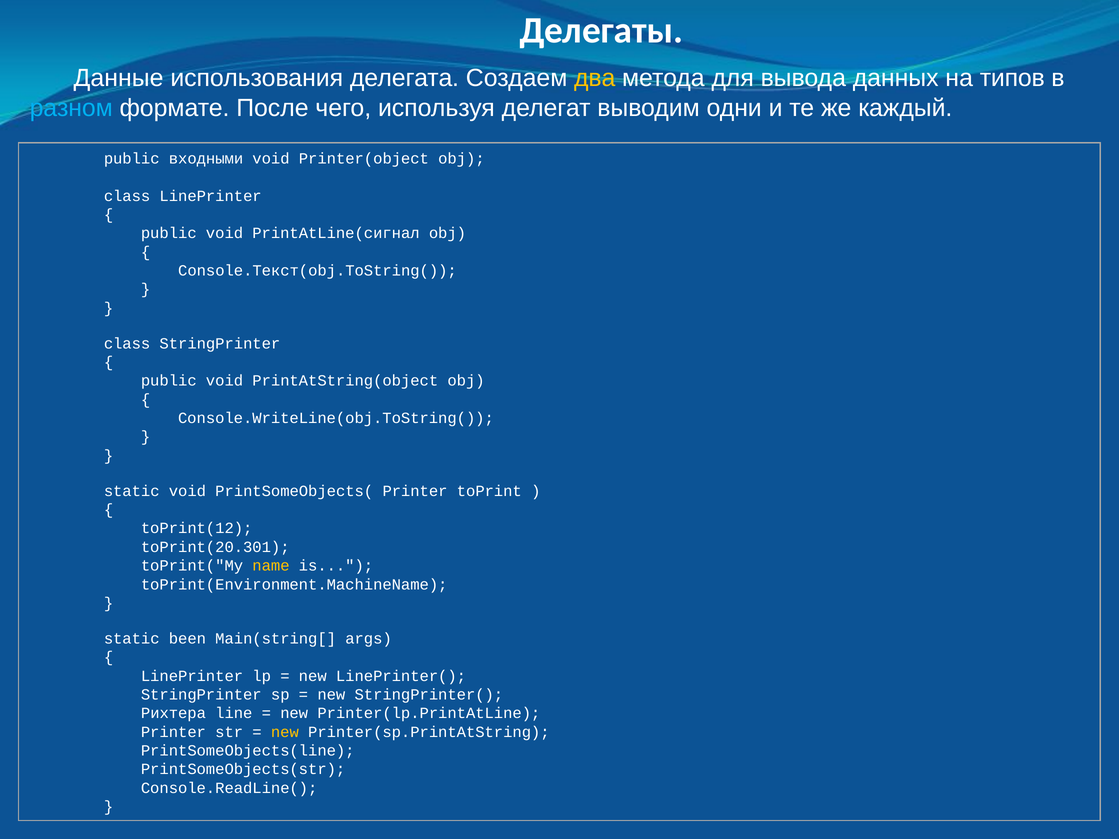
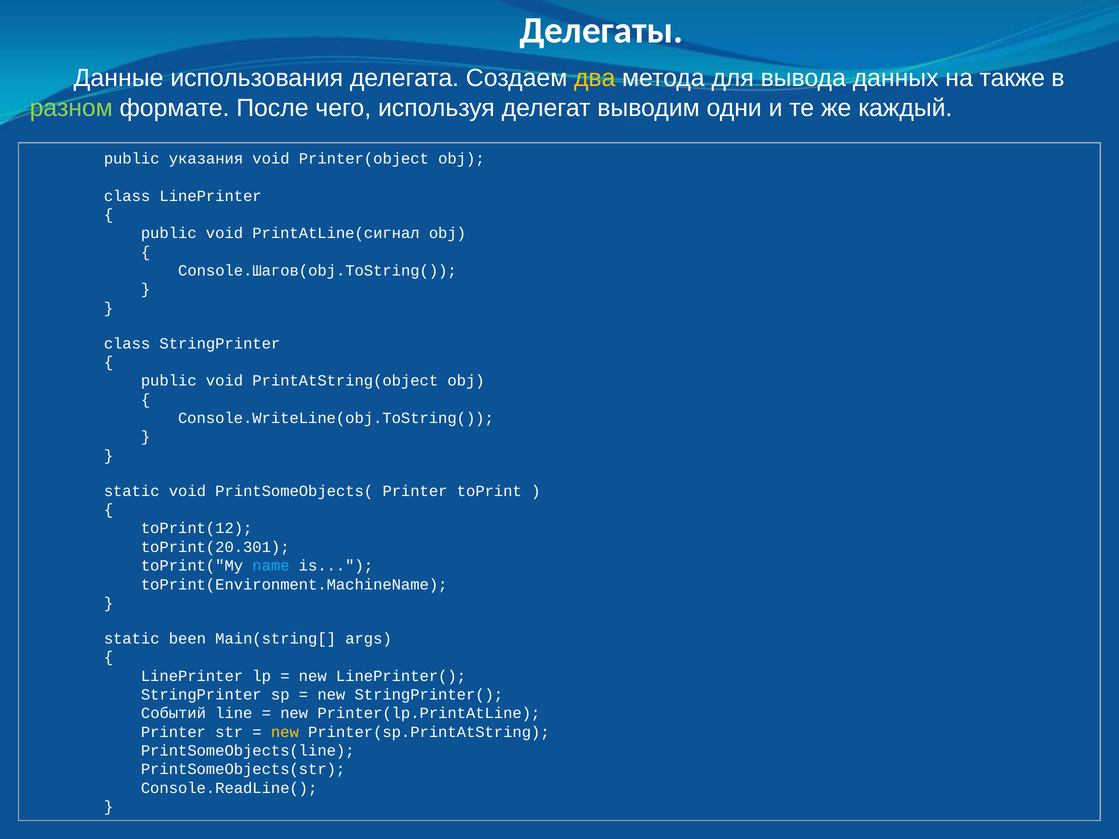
типов: типов -> также
разном colour: light blue -> light green
входными: входными -> указания
Console.Текст(obj.ToString(: Console.Текст(obj.ToString( -> Console.Шагов(obj.ToString(
name colour: yellow -> light blue
Рихтера: Рихтера -> Событий
